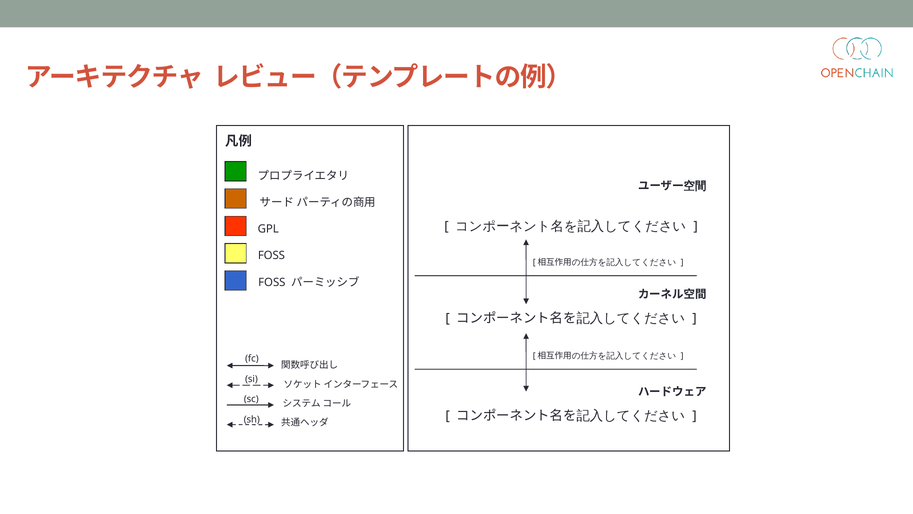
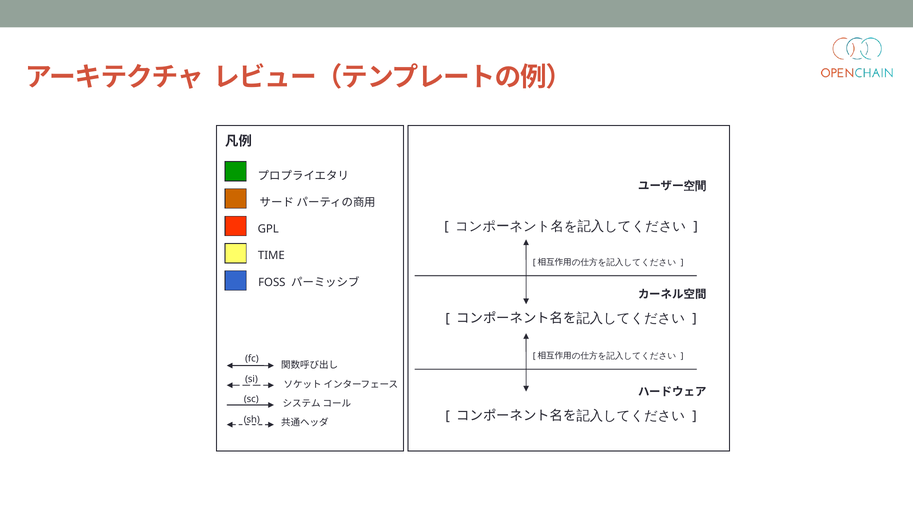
FOSS at (271, 255): FOSS -> TIME
